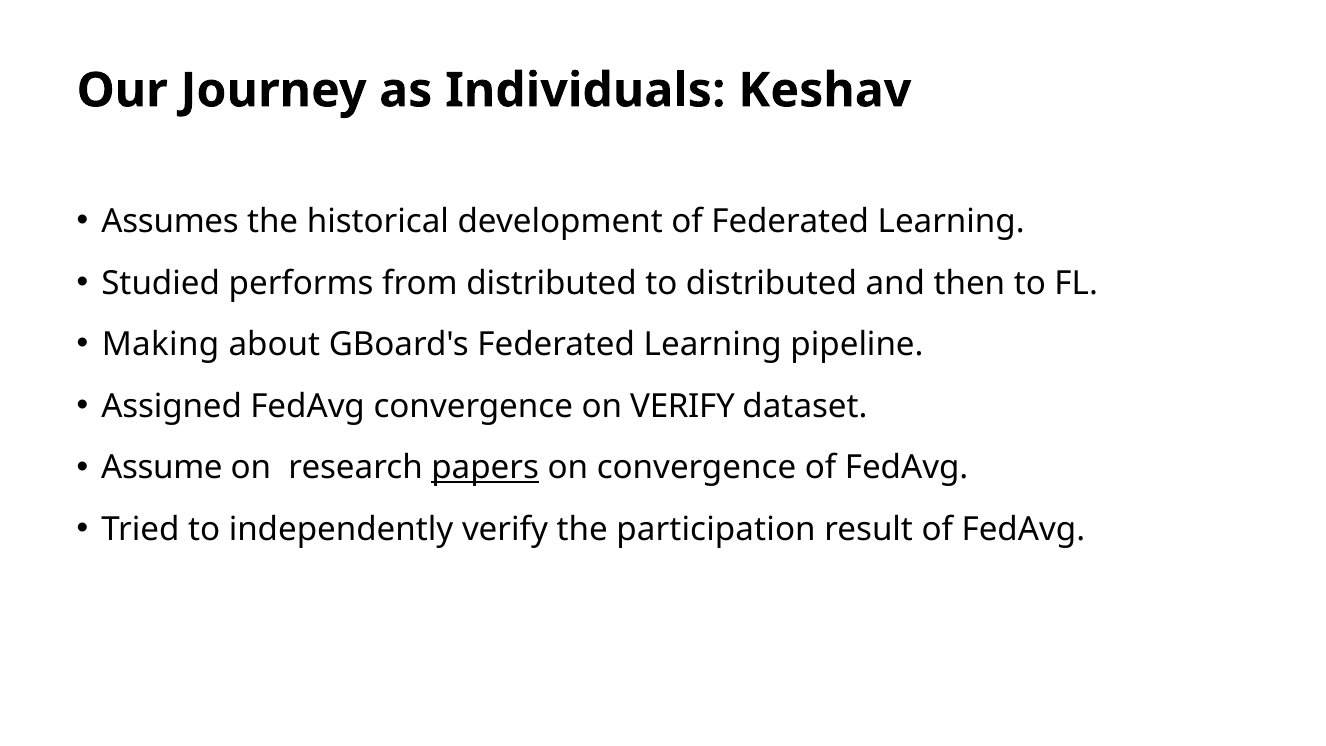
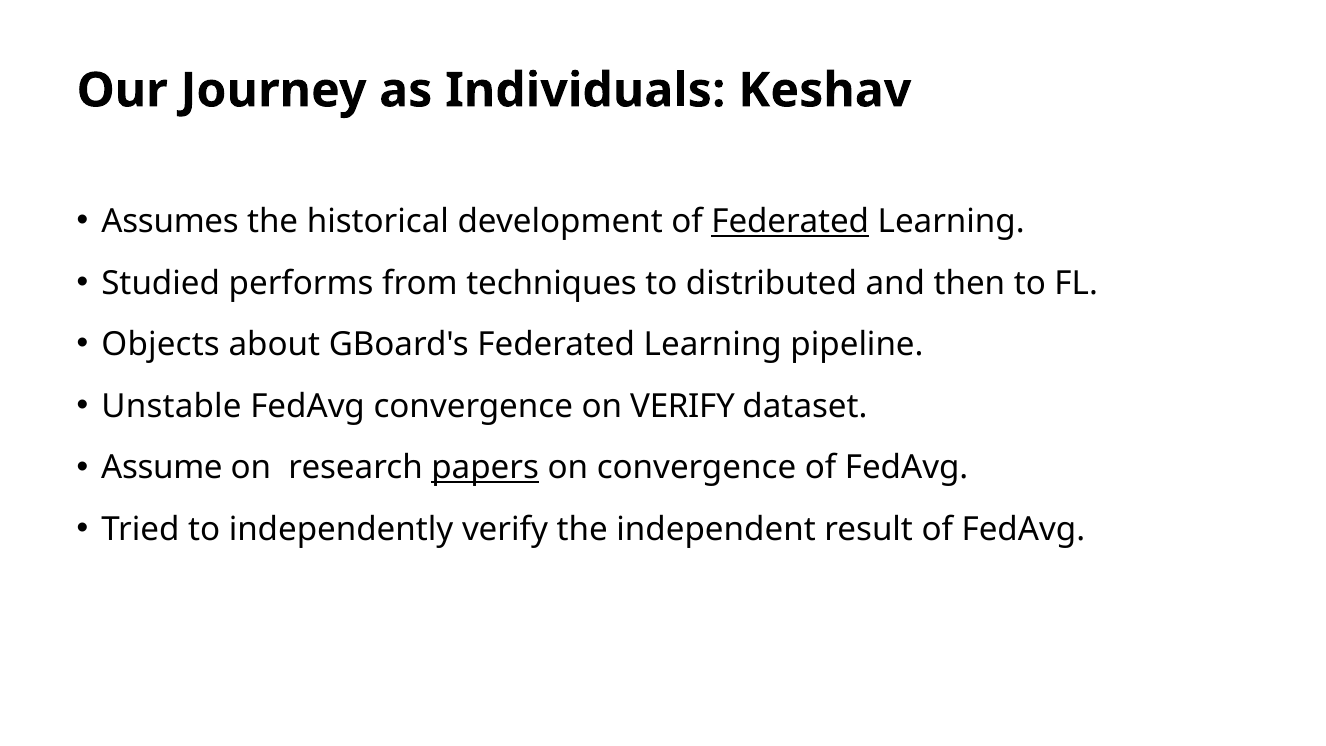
Federated at (790, 222) underline: none -> present
from distributed: distributed -> techniques
Making: Making -> Objects
Assigned: Assigned -> Unstable
participation: participation -> independent
